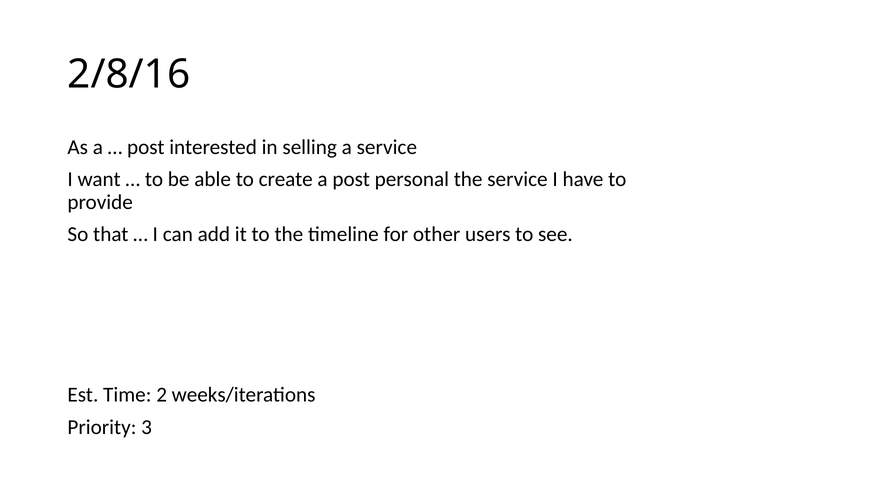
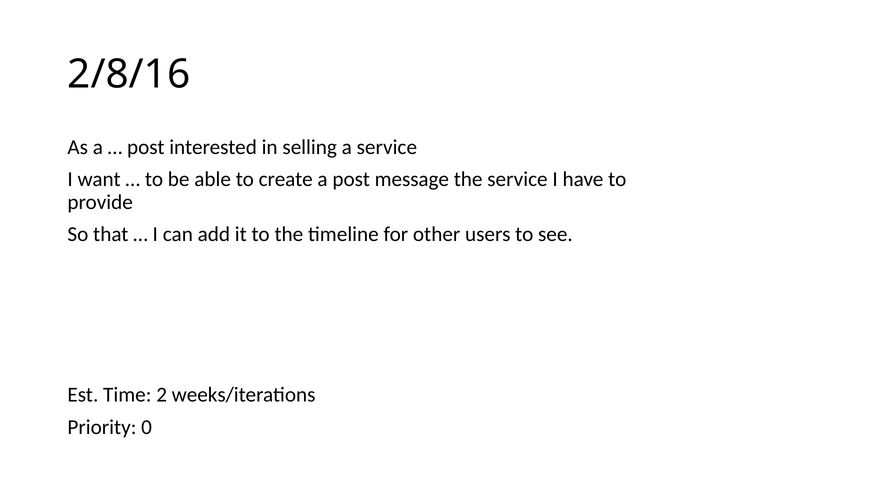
personal: personal -> message
3: 3 -> 0
